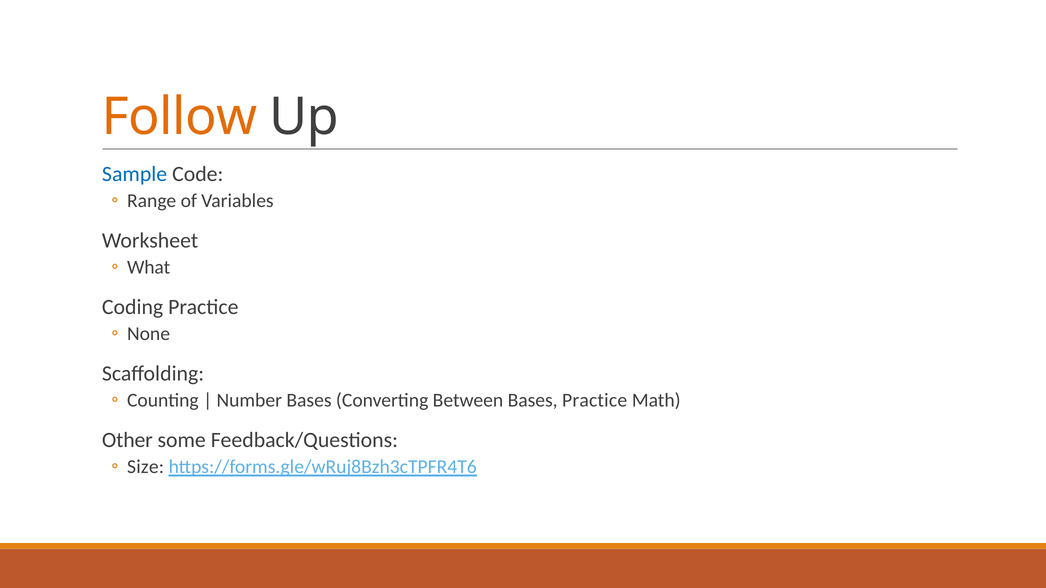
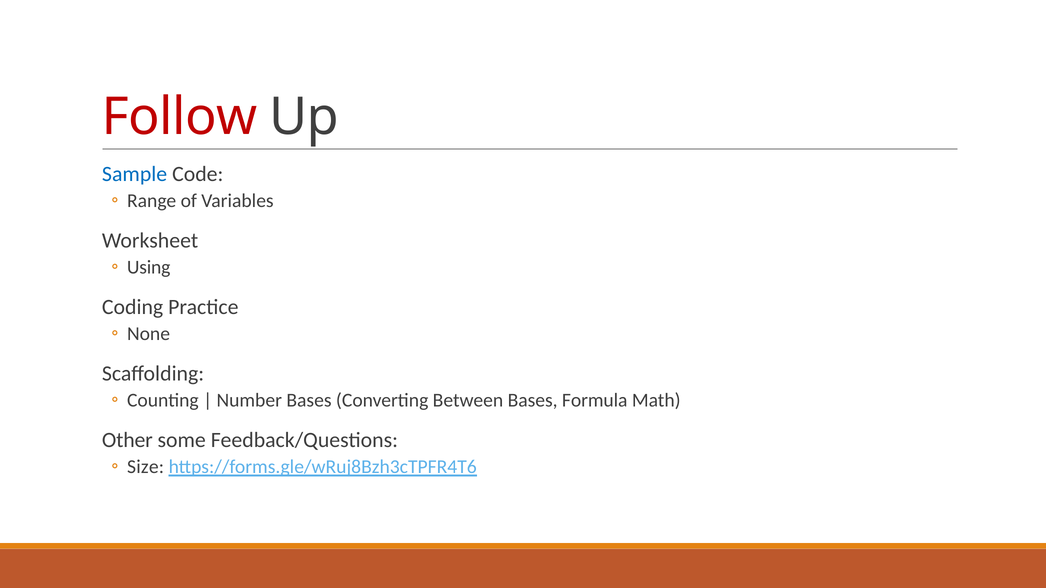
Follow colour: orange -> red
What: What -> Using
Bases Practice: Practice -> Formula
